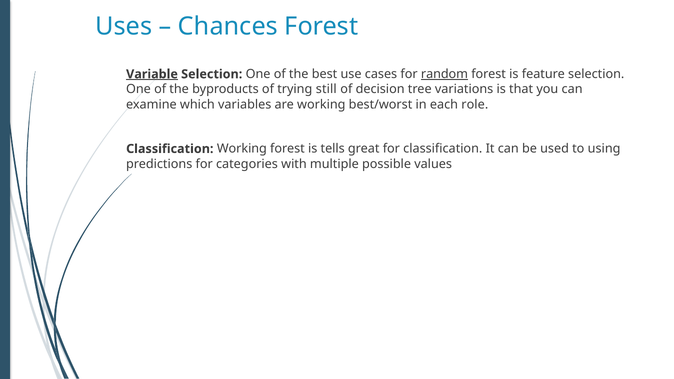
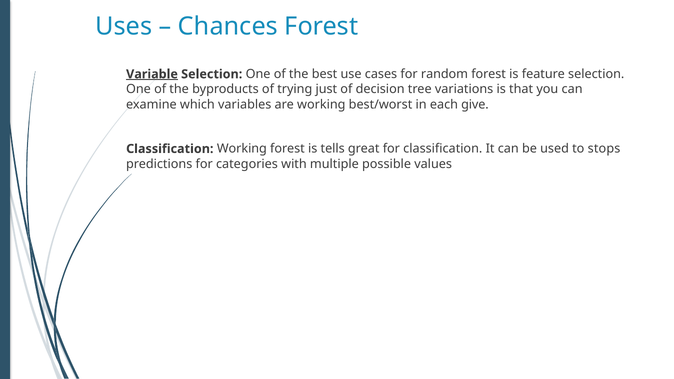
random underline: present -> none
still: still -> just
role: role -> give
using: using -> stops
